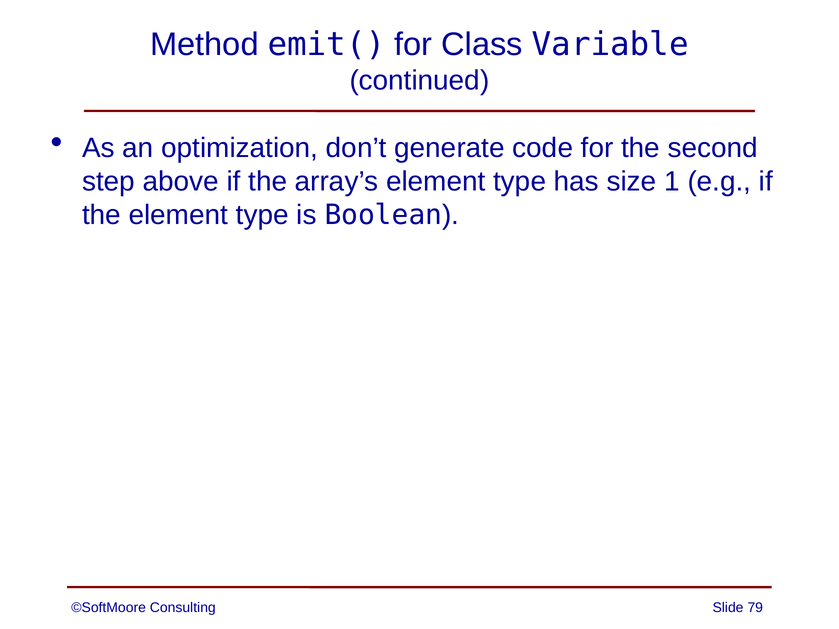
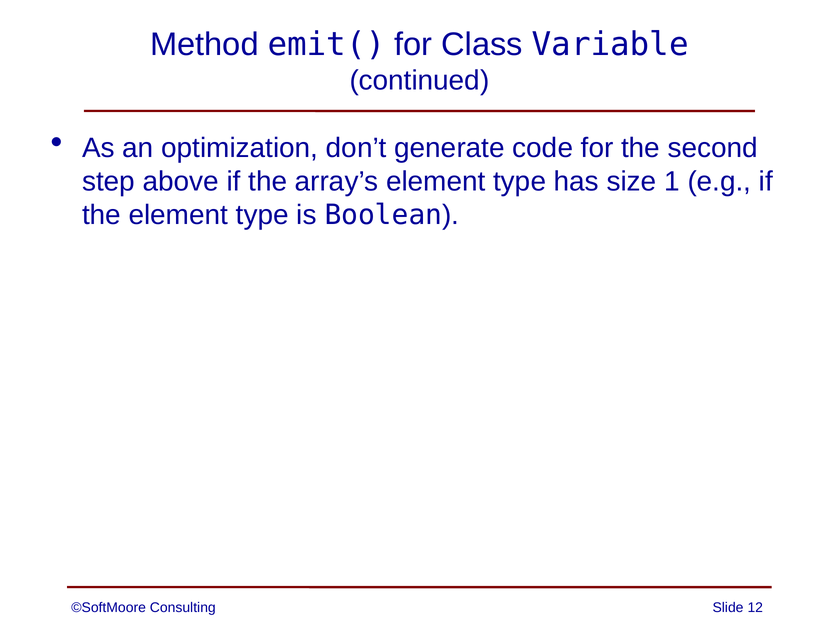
79: 79 -> 12
